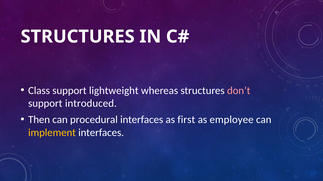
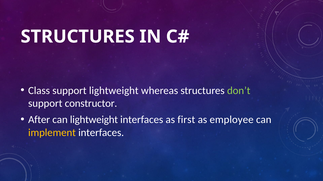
don’t colour: pink -> light green
introduced: introduced -> constructor
Then: Then -> After
can procedural: procedural -> lightweight
